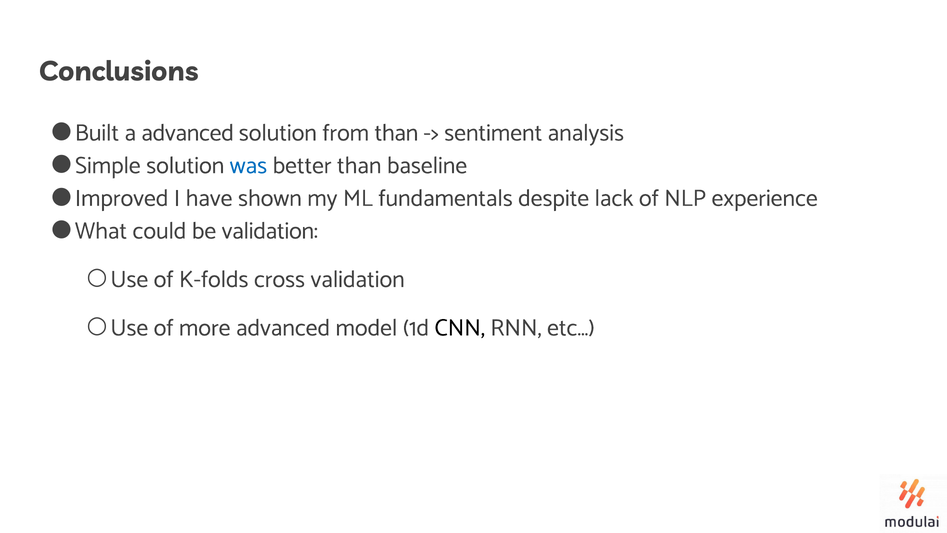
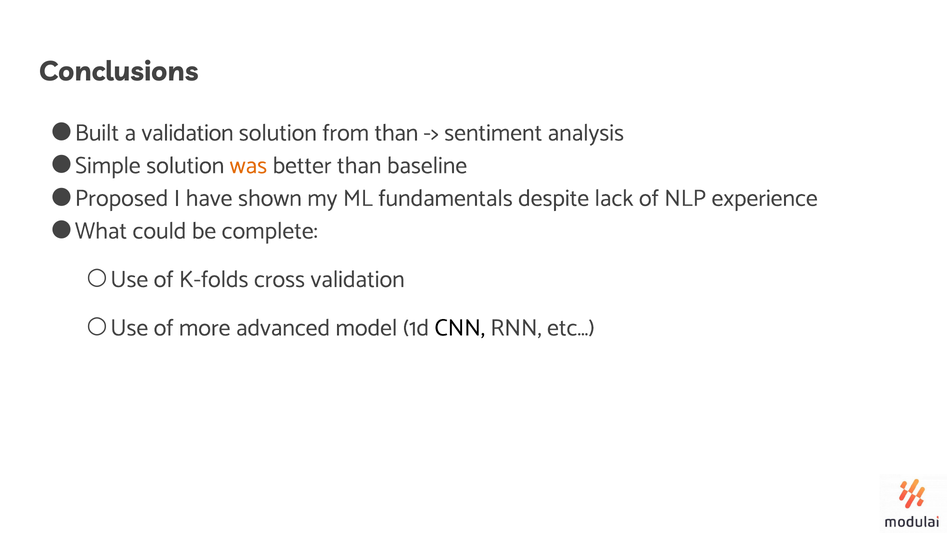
a advanced: advanced -> validation
was colour: blue -> orange
Improved: Improved -> Proposed
be validation: validation -> complete
